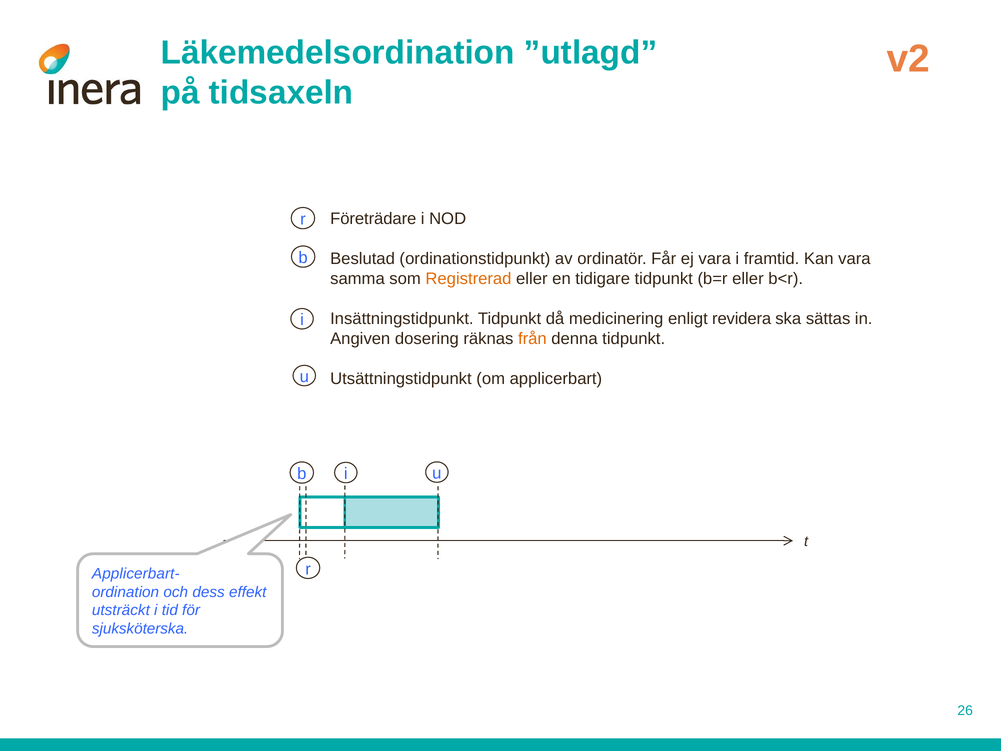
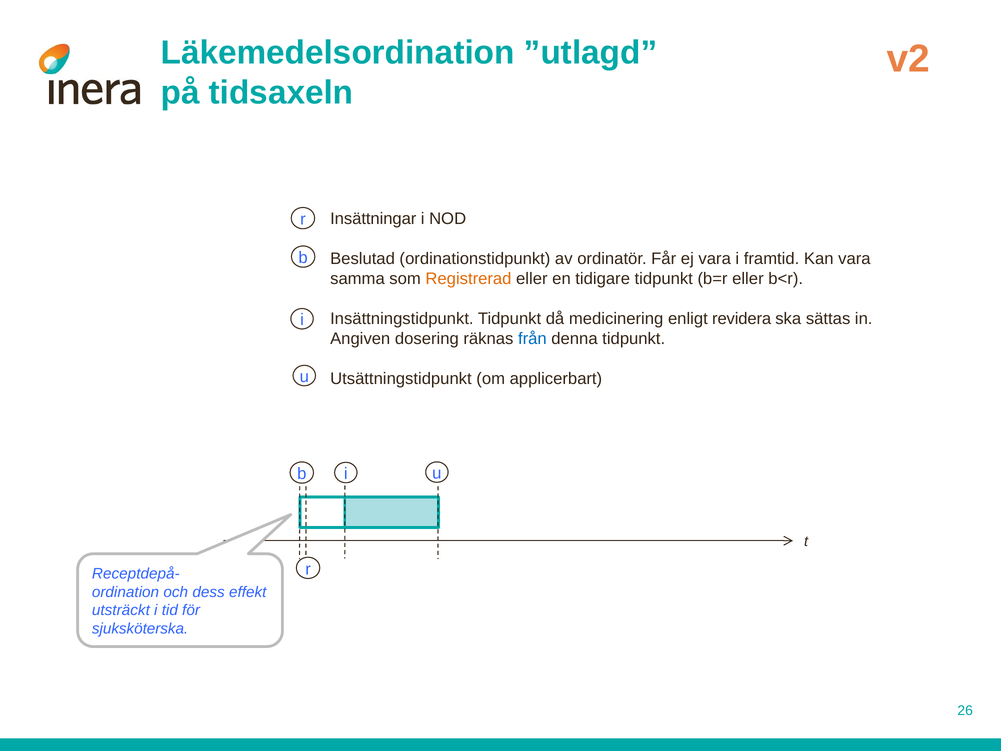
Företrädare: Företrädare -> Insättningar
från colour: orange -> blue
Applicerbart-: Applicerbart- -> Receptdepå-
